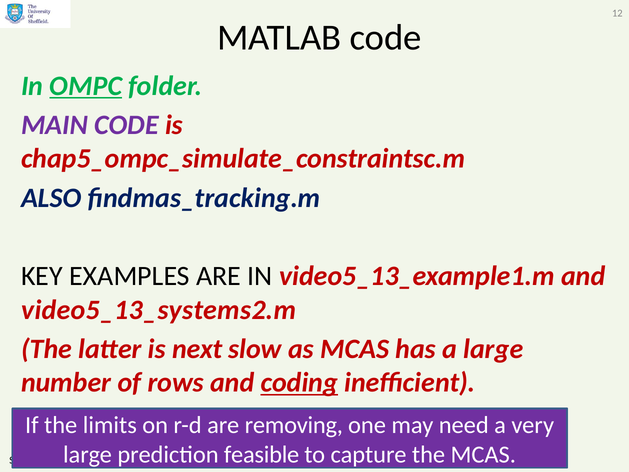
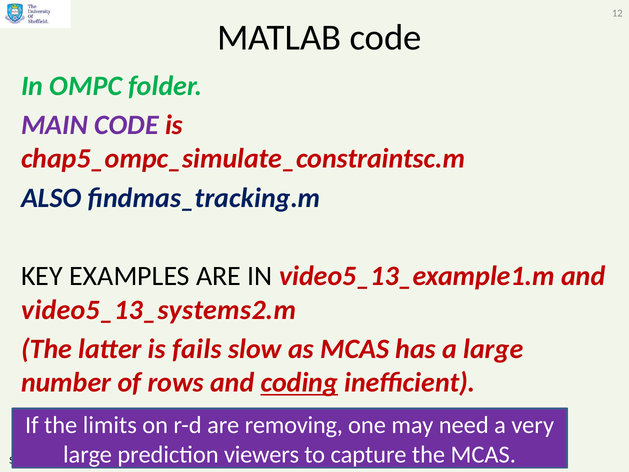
OMPC underline: present -> none
next: next -> fails
feasible: feasible -> viewers
